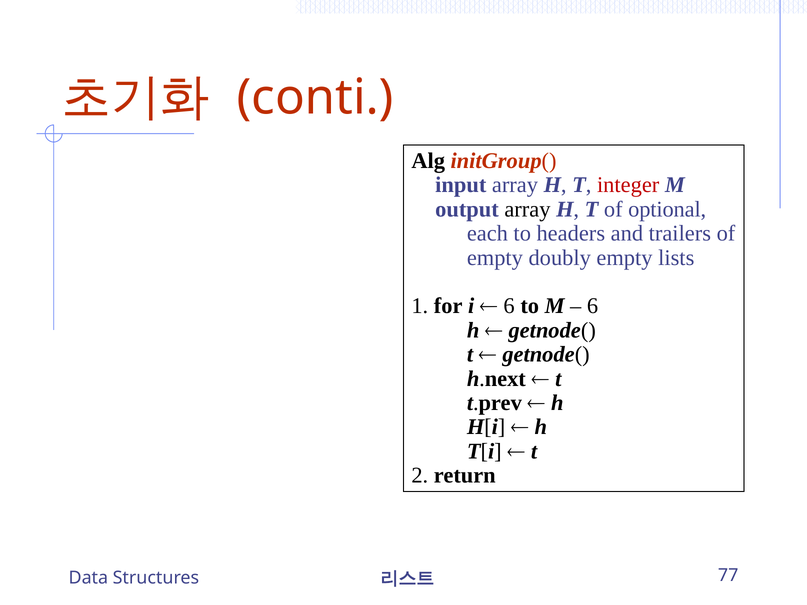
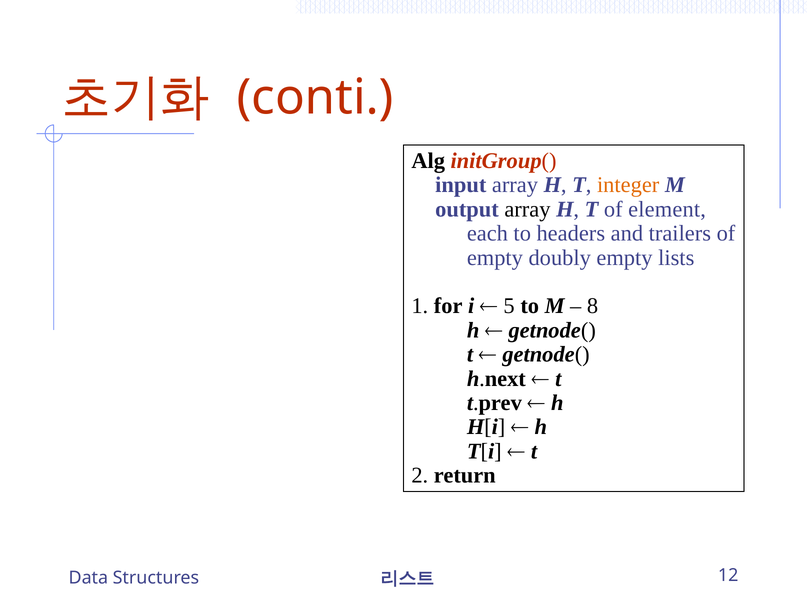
integer colour: red -> orange
optional: optional -> element
6 at (509, 306): 6 -> 5
6 at (593, 306): 6 -> 8
77: 77 -> 12
